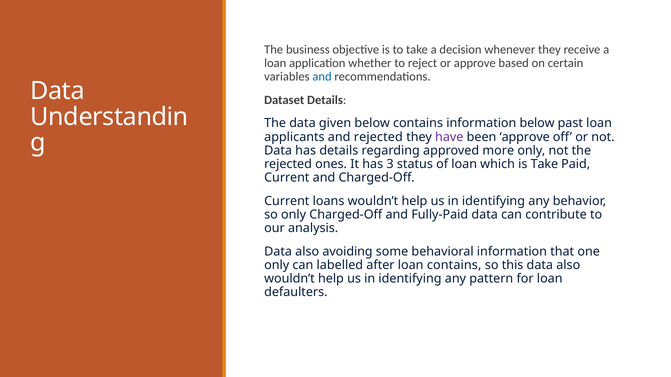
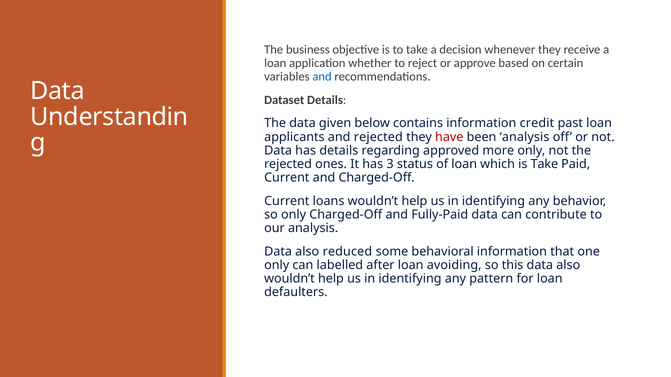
information below: below -> credit
have colour: purple -> red
been approve: approve -> analysis
avoiding: avoiding -> reduced
loan contains: contains -> avoiding
